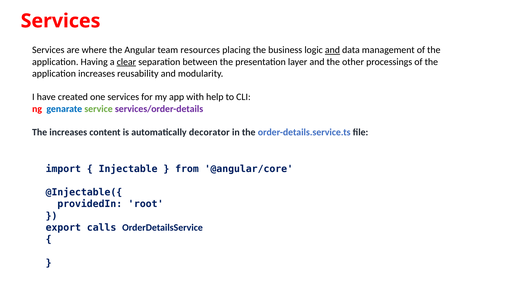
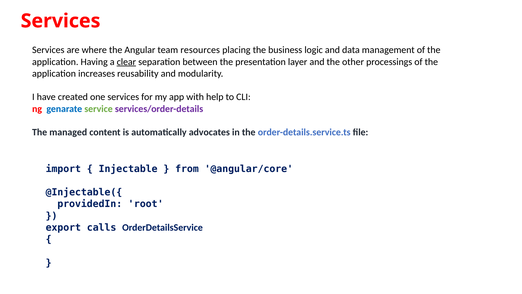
and at (332, 50) underline: present -> none
The increases: increases -> managed
decorator: decorator -> advocates
